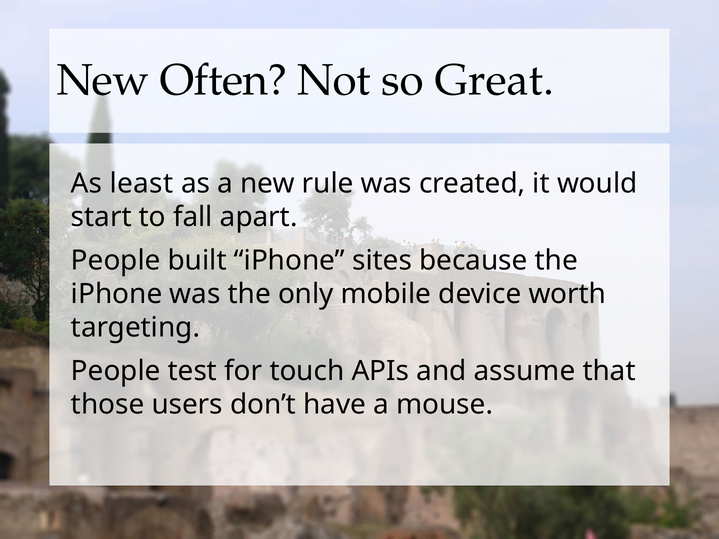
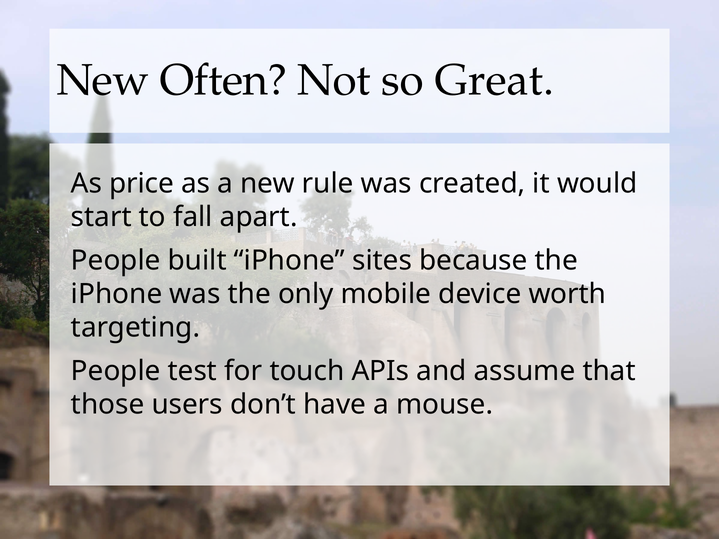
least: least -> price
